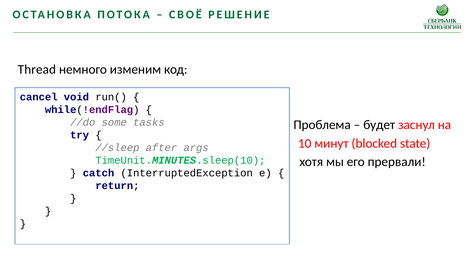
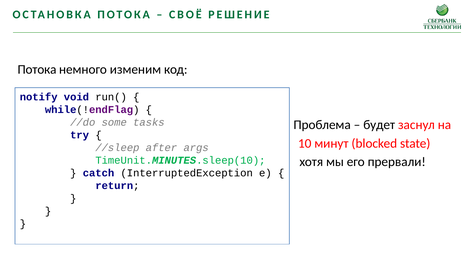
Thread at (37, 69): Thread -> Потока
cancel: cancel -> notify
